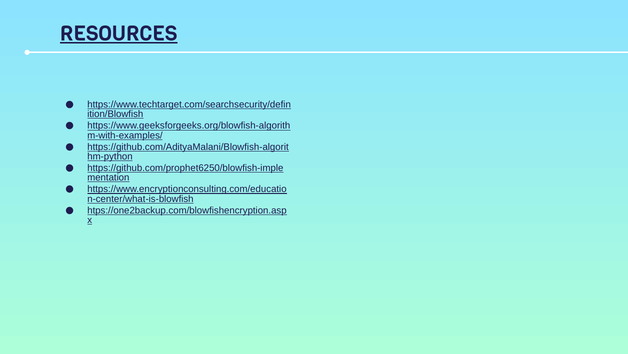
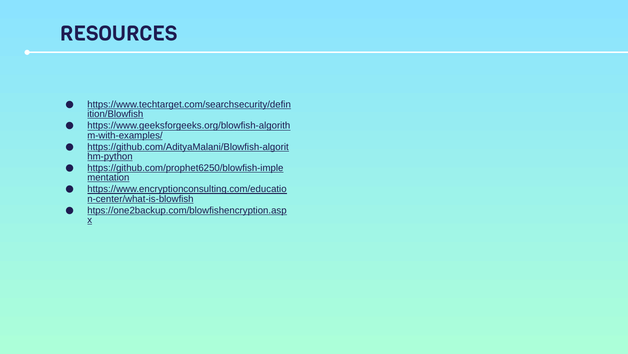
RESOURCES underline: present -> none
